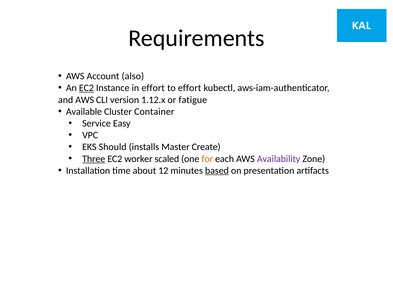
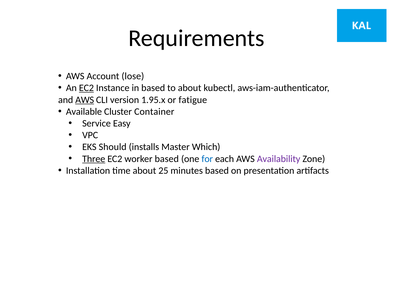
also: also -> lose
in effort: effort -> based
to effort: effort -> about
AWS at (85, 100) underline: none -> present
1.12.x: 1.12.x -> 1.95.x
Create: Create -> Which
worker scaled: scaled -> based
for colour: orange -> blue
12: 12 -> 25
based at (217, 170) underline: present -> none
